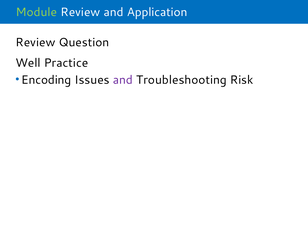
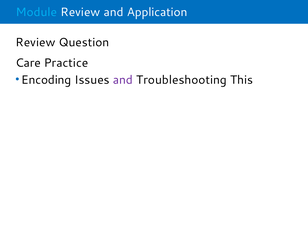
Module colour: light green -> light blue
Well: Well -> Care
Risk: Risk -> This
